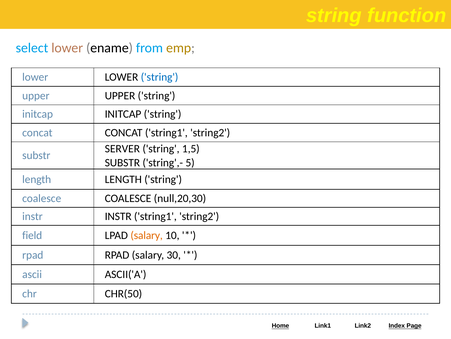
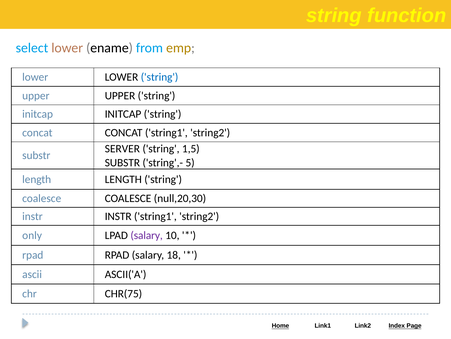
field: field -> only
salary at (147, 235) colour: orange -> purple
30: 30 -> 18
CHR(50: CHR(50 -> CHR(75
